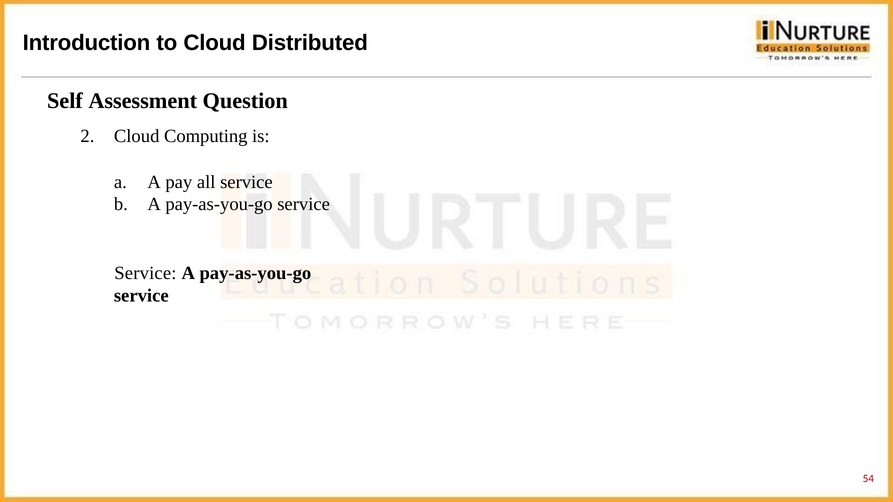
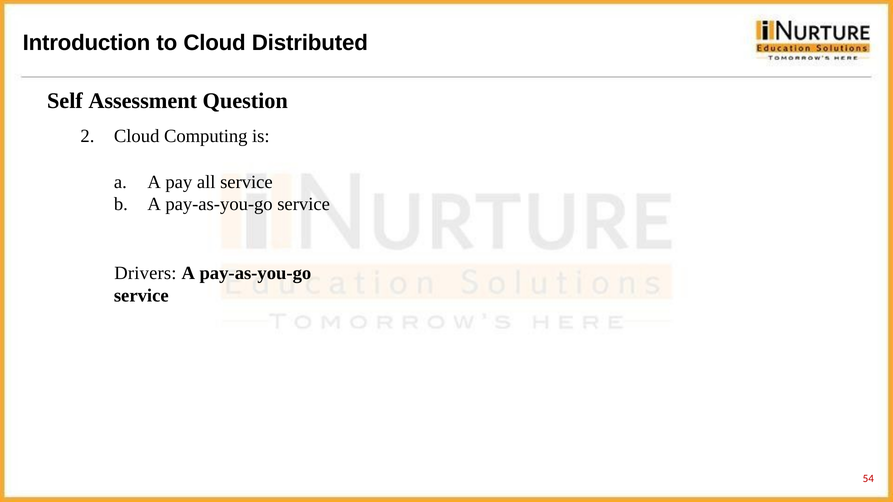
Service at (145, 273): Service -> Drivers
